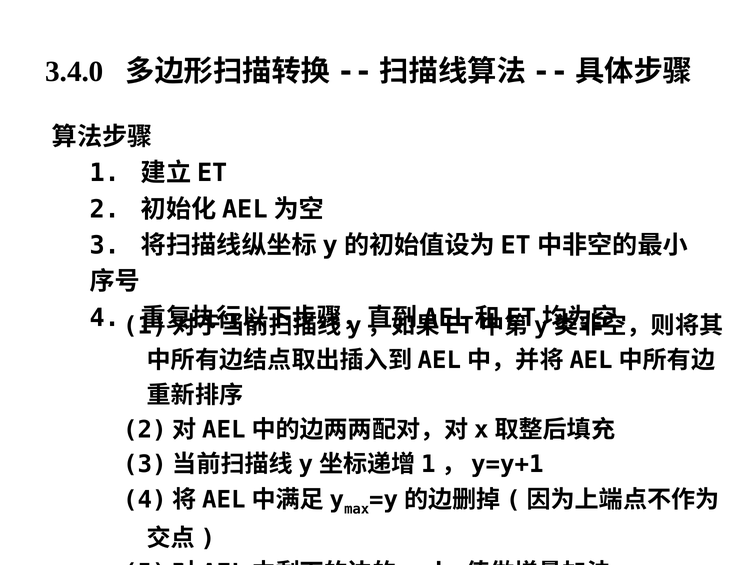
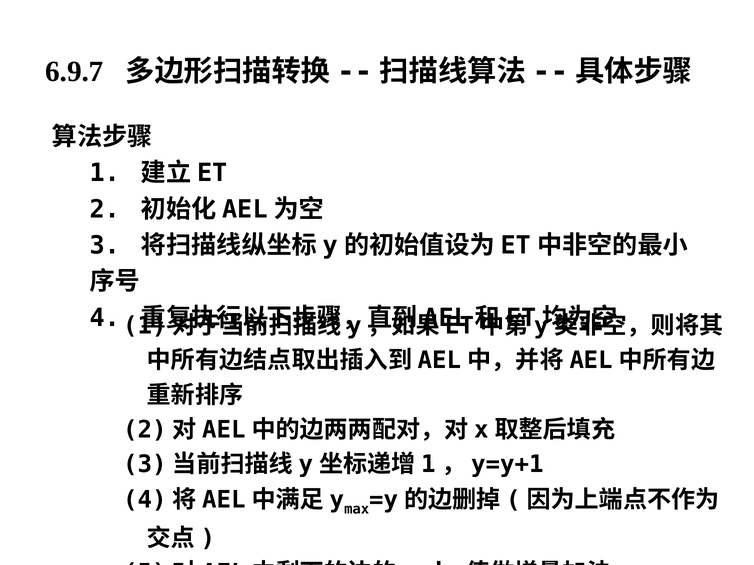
3.4.0: 3.4.0 -> 6.9.7
